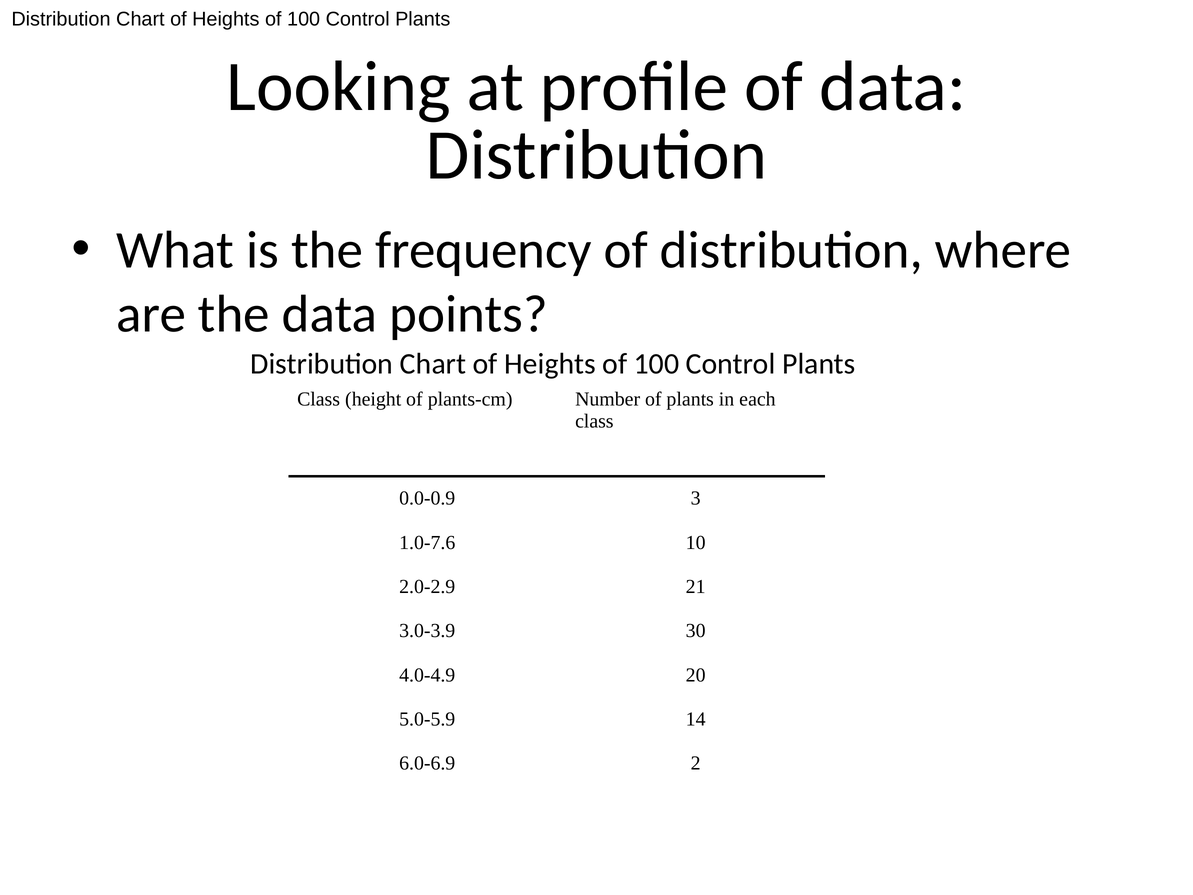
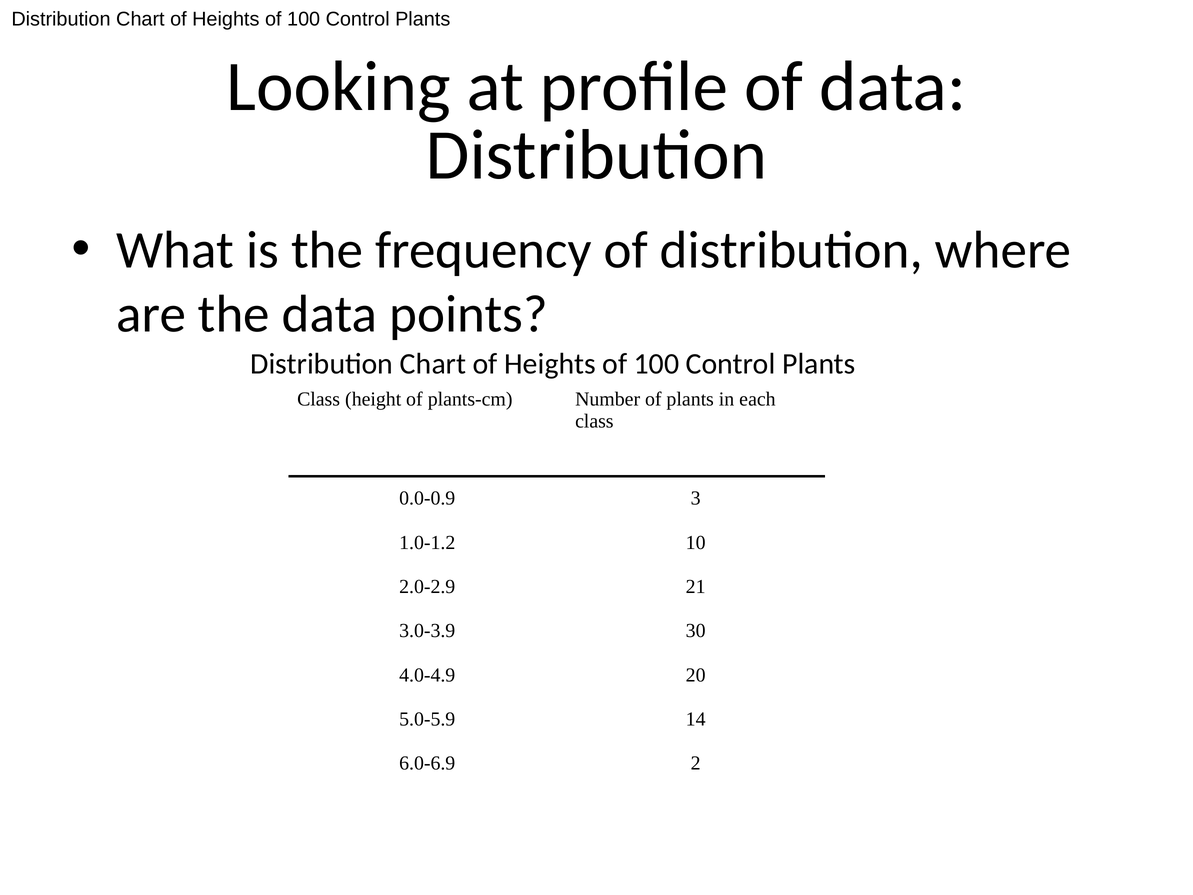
1.0-7.6: 1.0-7.6 -> 1.0-1.2
